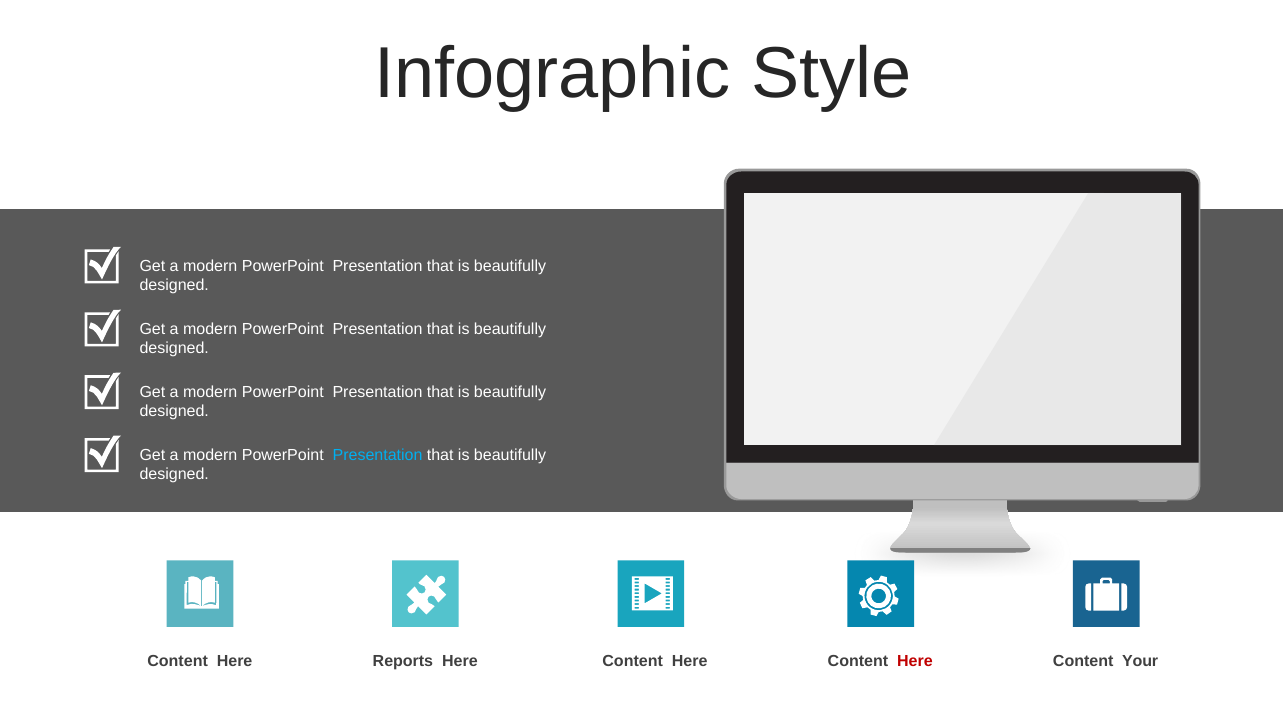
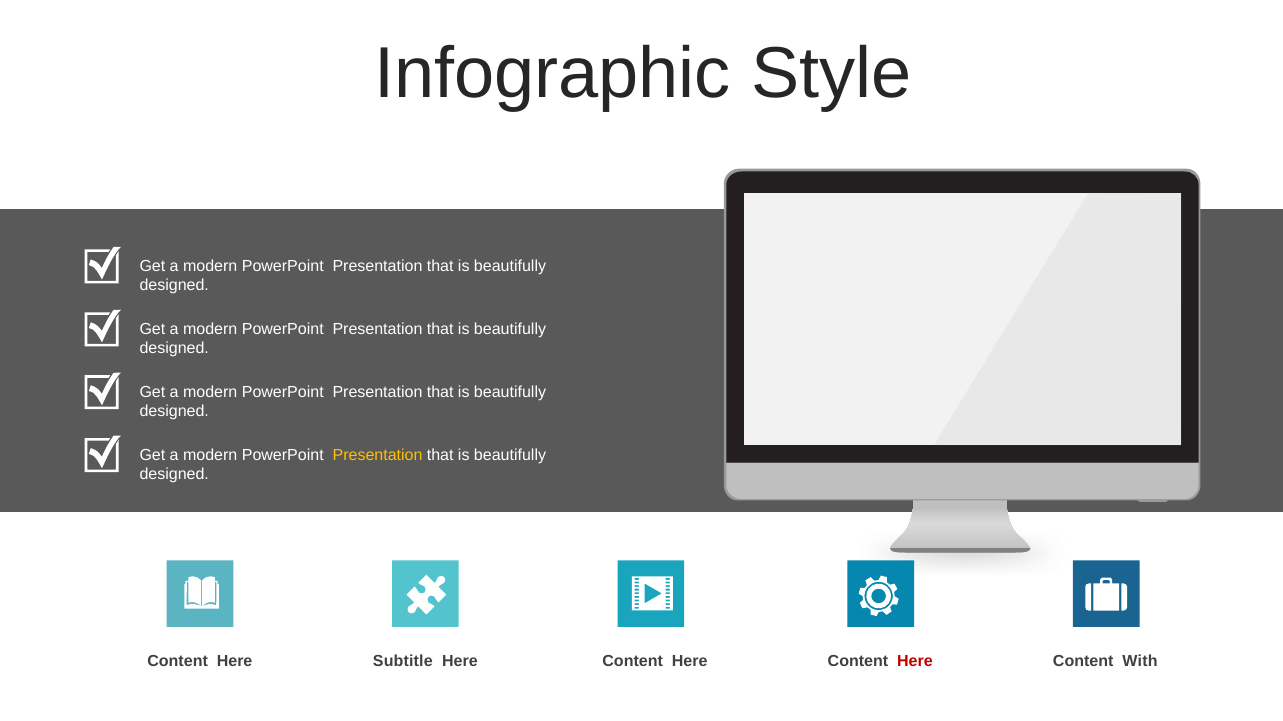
Presentation at (378, 455) colour: light blue -> yellow
Reports: Reports -> Subtitle
Your: Your -> With
